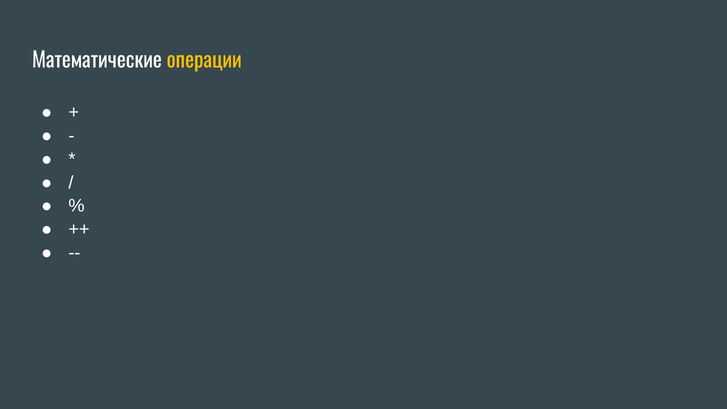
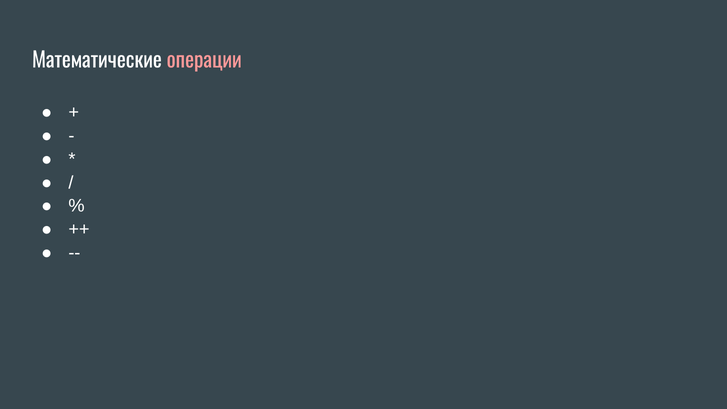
операции colour: yellow -> pink
